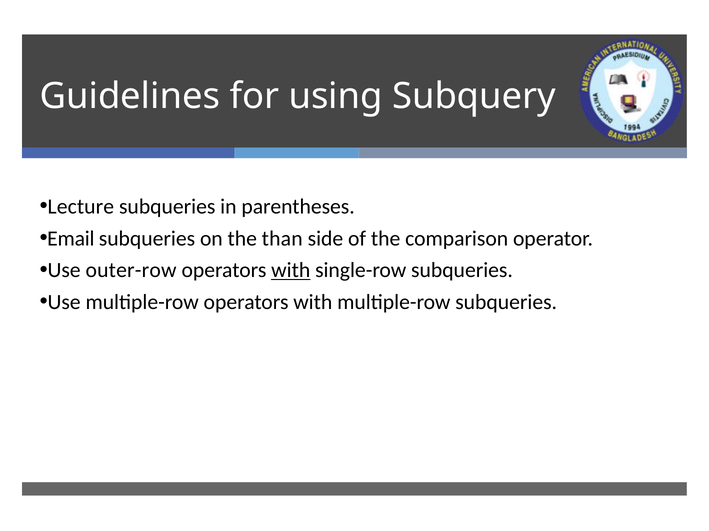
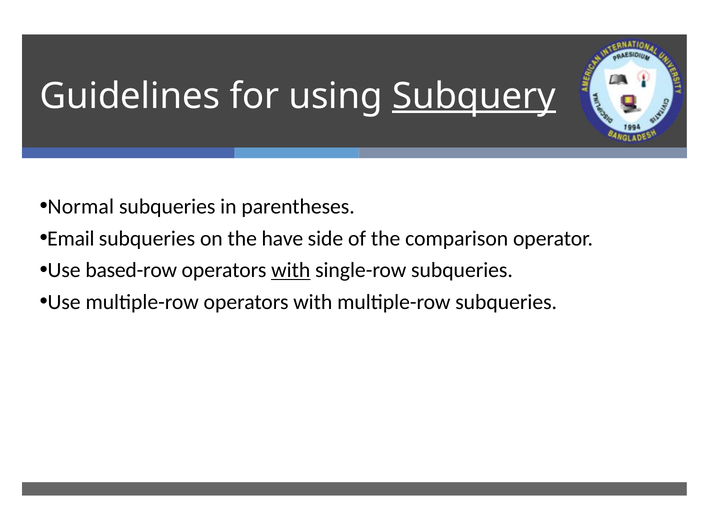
Subquery underline: none -> present
Lecture: Lecture -> Normal
than: than -> have
outer-row: outer-row -> based-row
